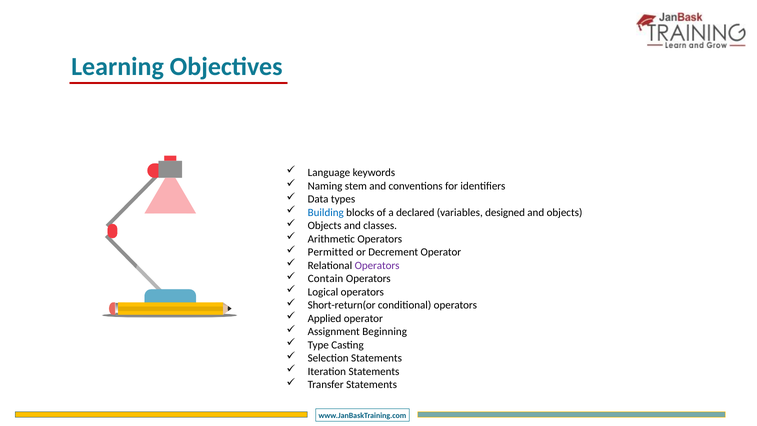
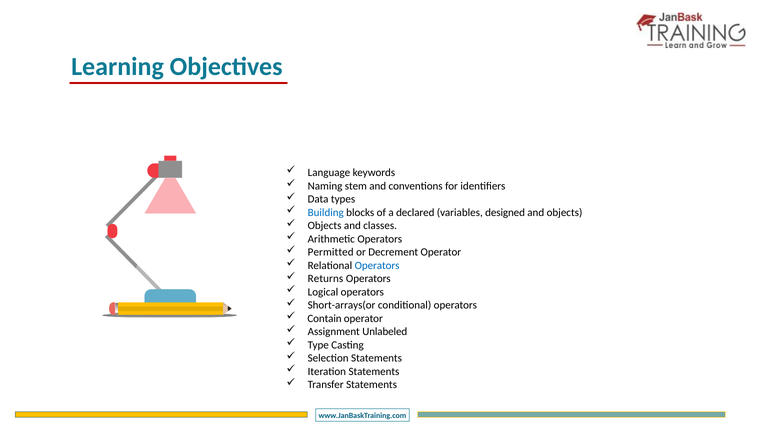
Operators at (377, 265) colour: purple -> blue
Contain: Contain -> Returns
Short-return(or: Short-return(or -> Short-arrays(or
Applied: Applied -> Contain
Beginning: Beginning -> Unlabeled
